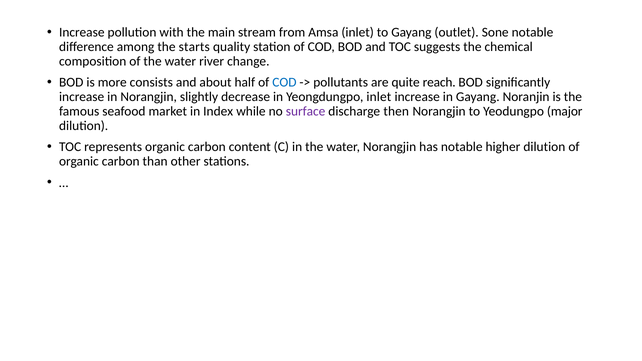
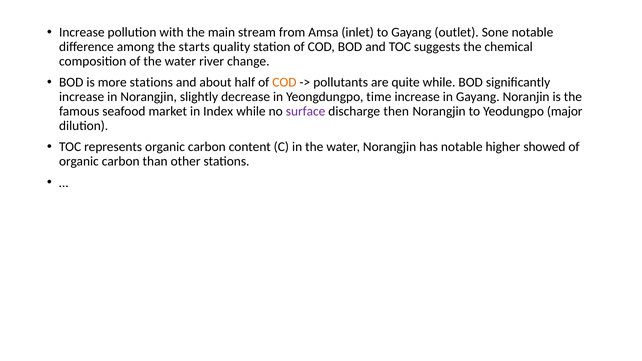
more consists: consists -> stations
COD at (284, 83) colour: blue -> orange
quite reach: reach -> while
Yeongdungpo inlet: inlet -> time
higher dilution: dilution -> showed
